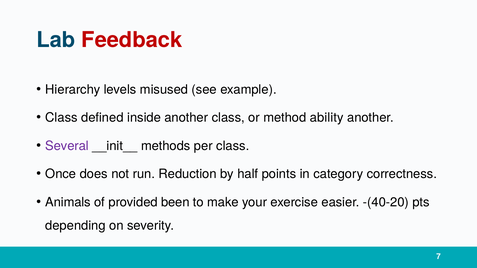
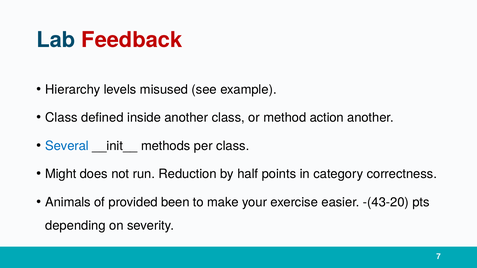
ability: ability -> action
Several colour: purple -> blue
Once: Once -> Might
-(40-20: -(40-20 -> -(43-20
